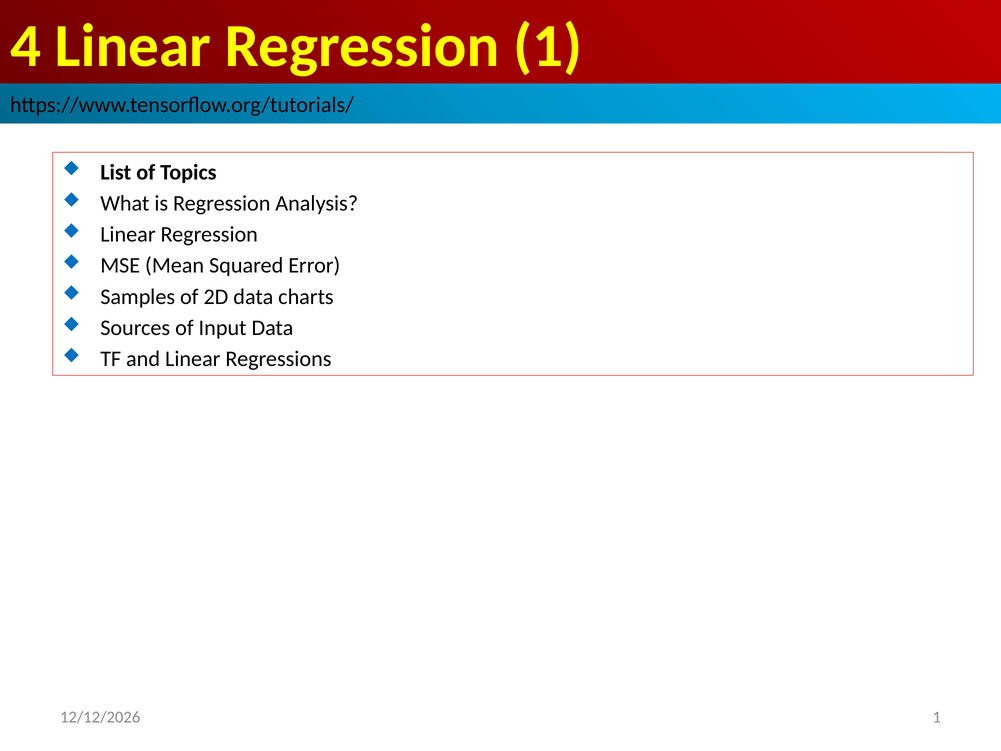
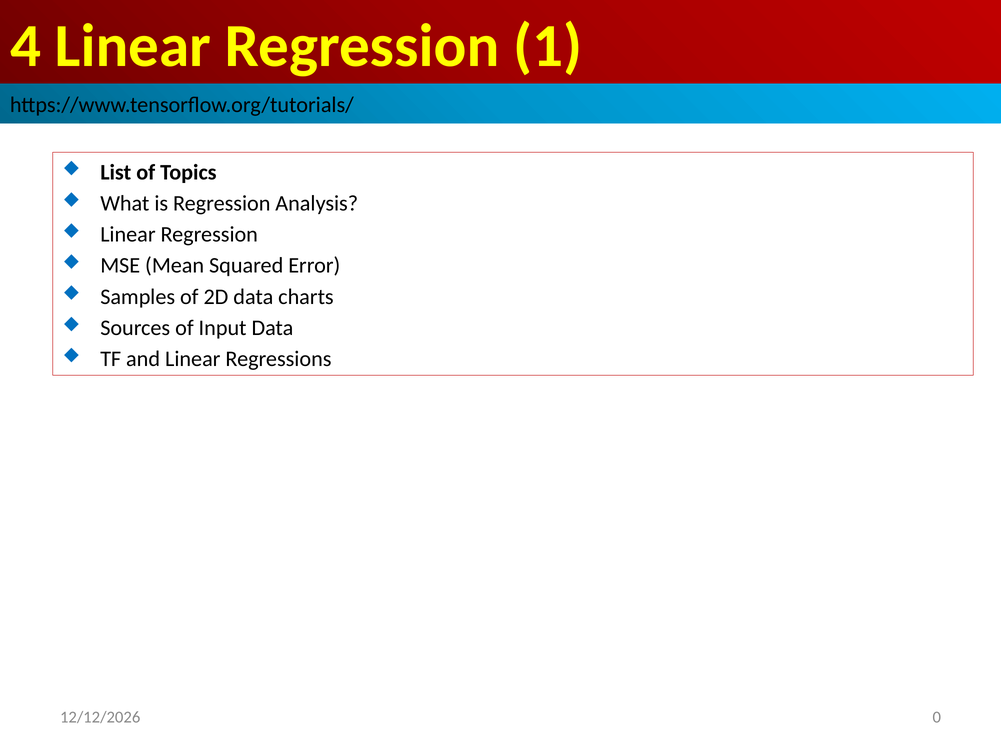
1 at (937, 717): 1 -> 0
